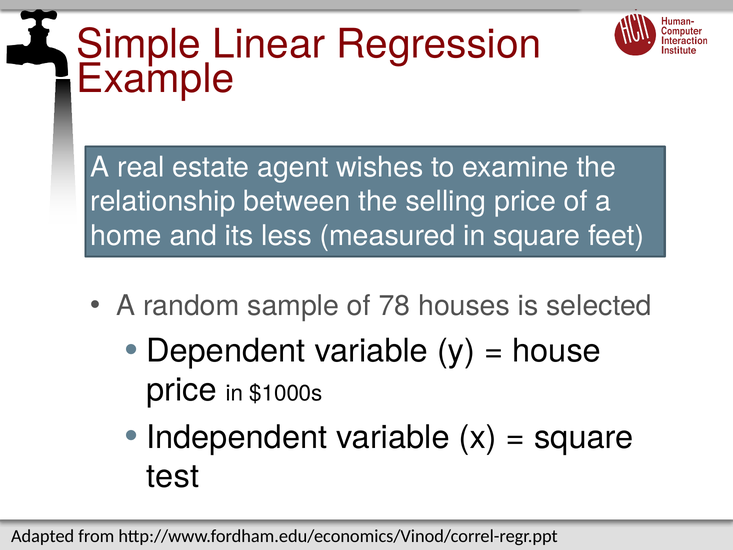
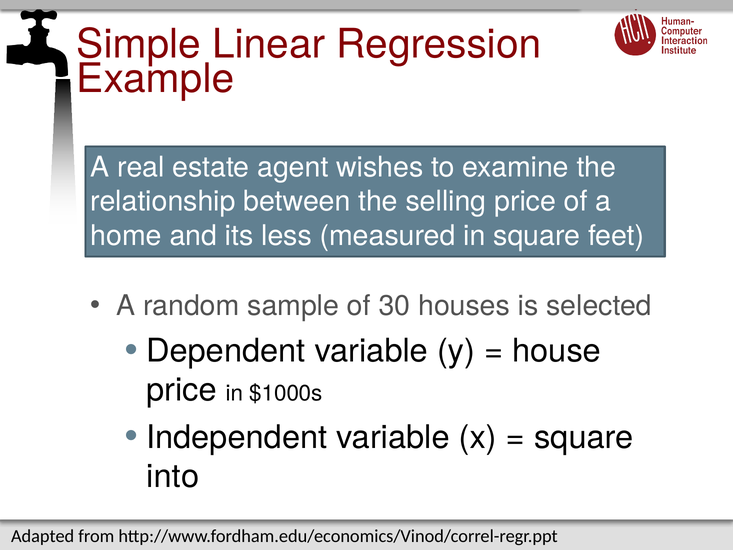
78: 78 -> 30
test: test -> into
